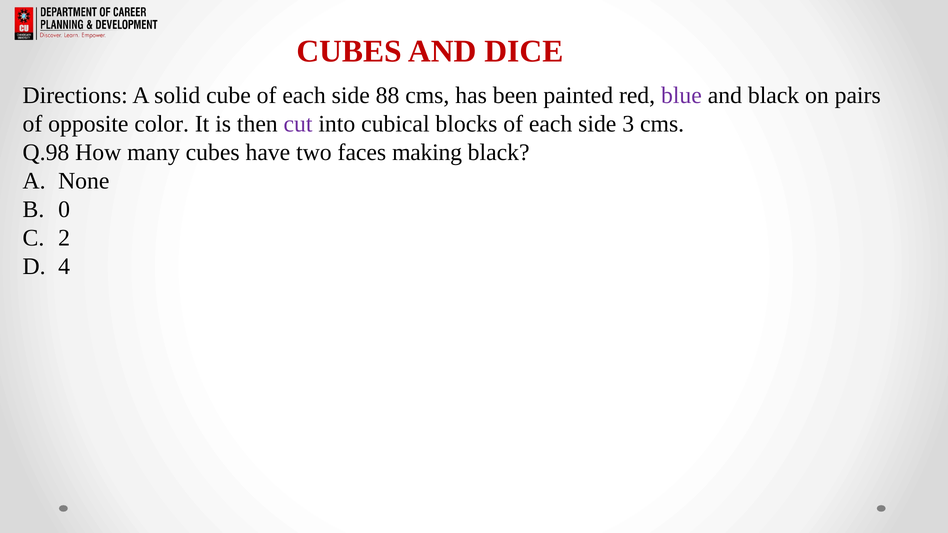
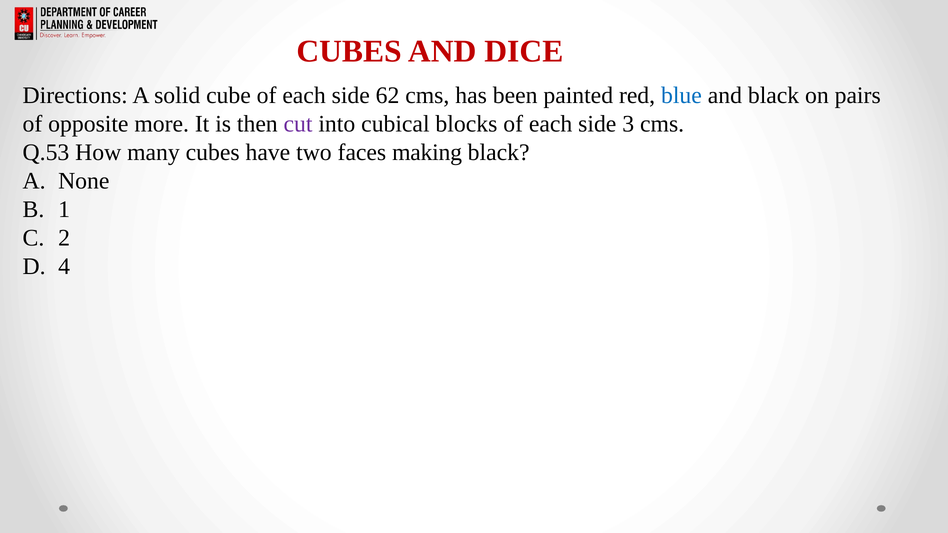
88: 88 -> 62
blue colour: purple -> blue
color: color -> more
Q.98: Q.98 -> Q.53
0: 0 -> 1
